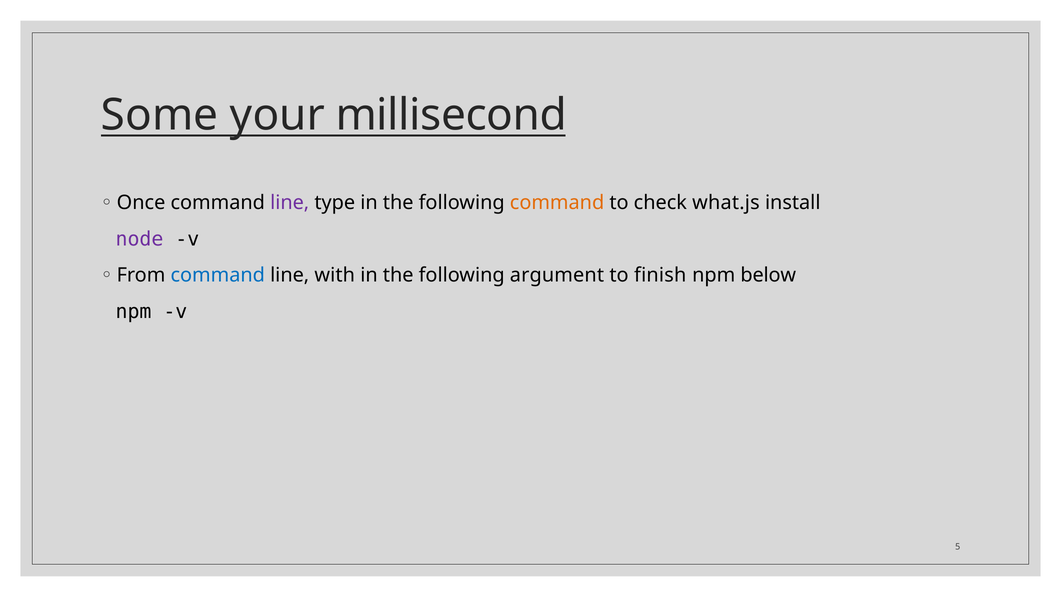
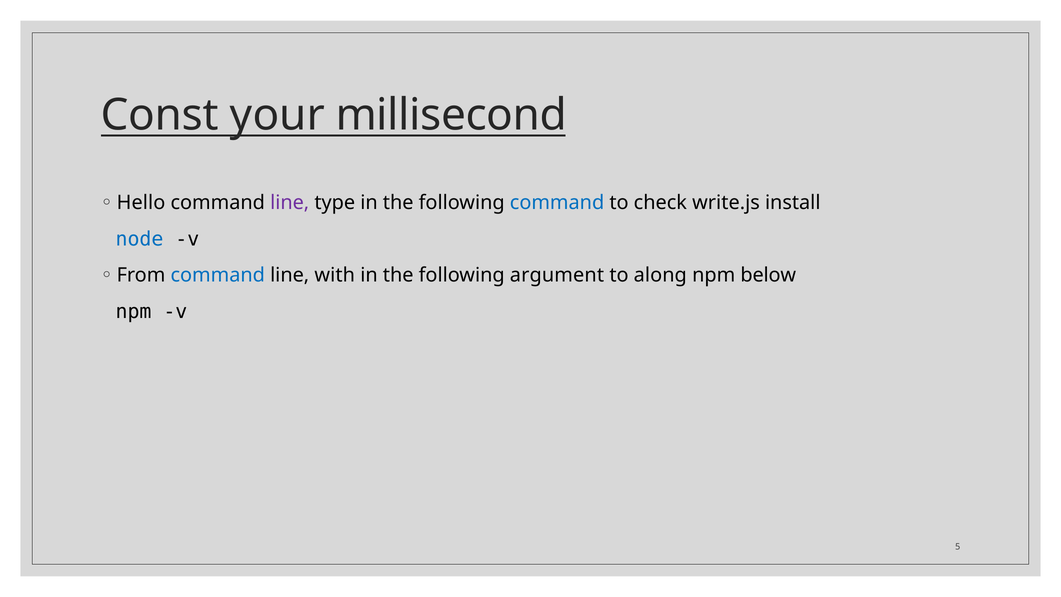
Some: Some -> Const
Once: Once -> Hello
command at (557, 203) colour: orange -> blue
what.js: what.js -> write.js
node colour: purple -> blue
finish: finish -> along
